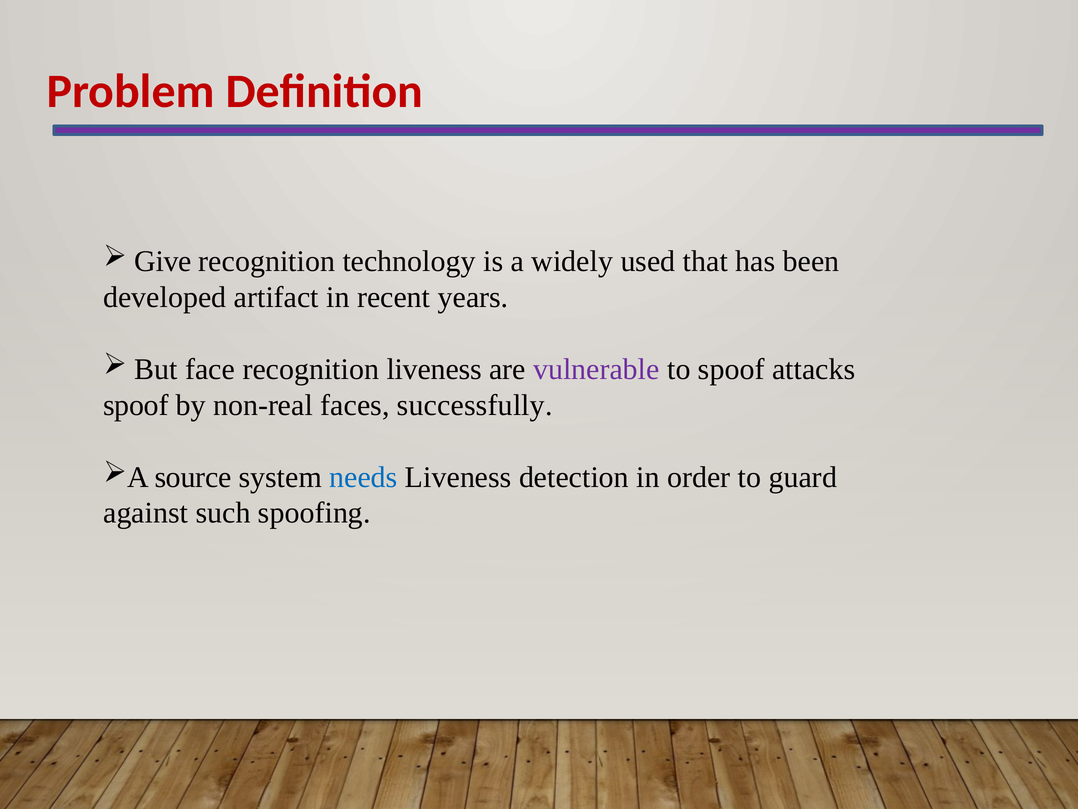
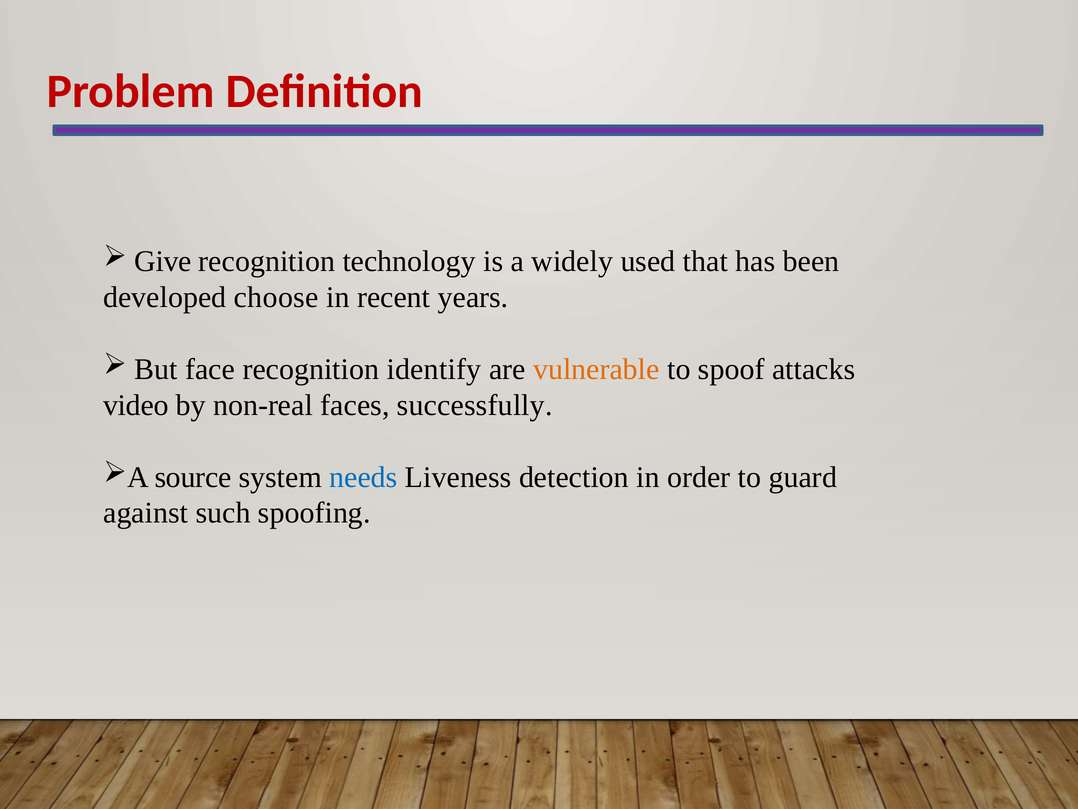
artifact: artifact -> choose
recognition liveness: liveness -> identify
vulnerable colour: purple -> orange
spoof at (136, 405): spoof -> video
